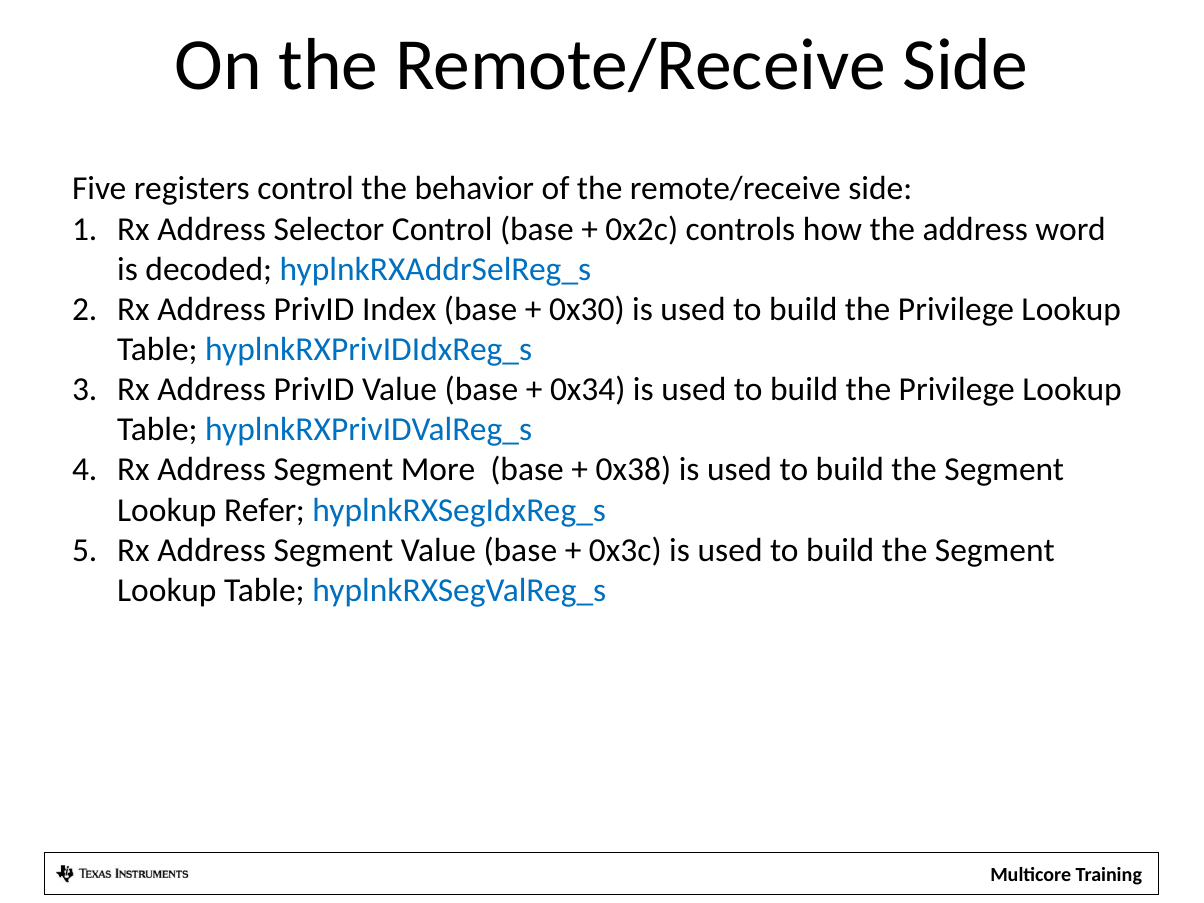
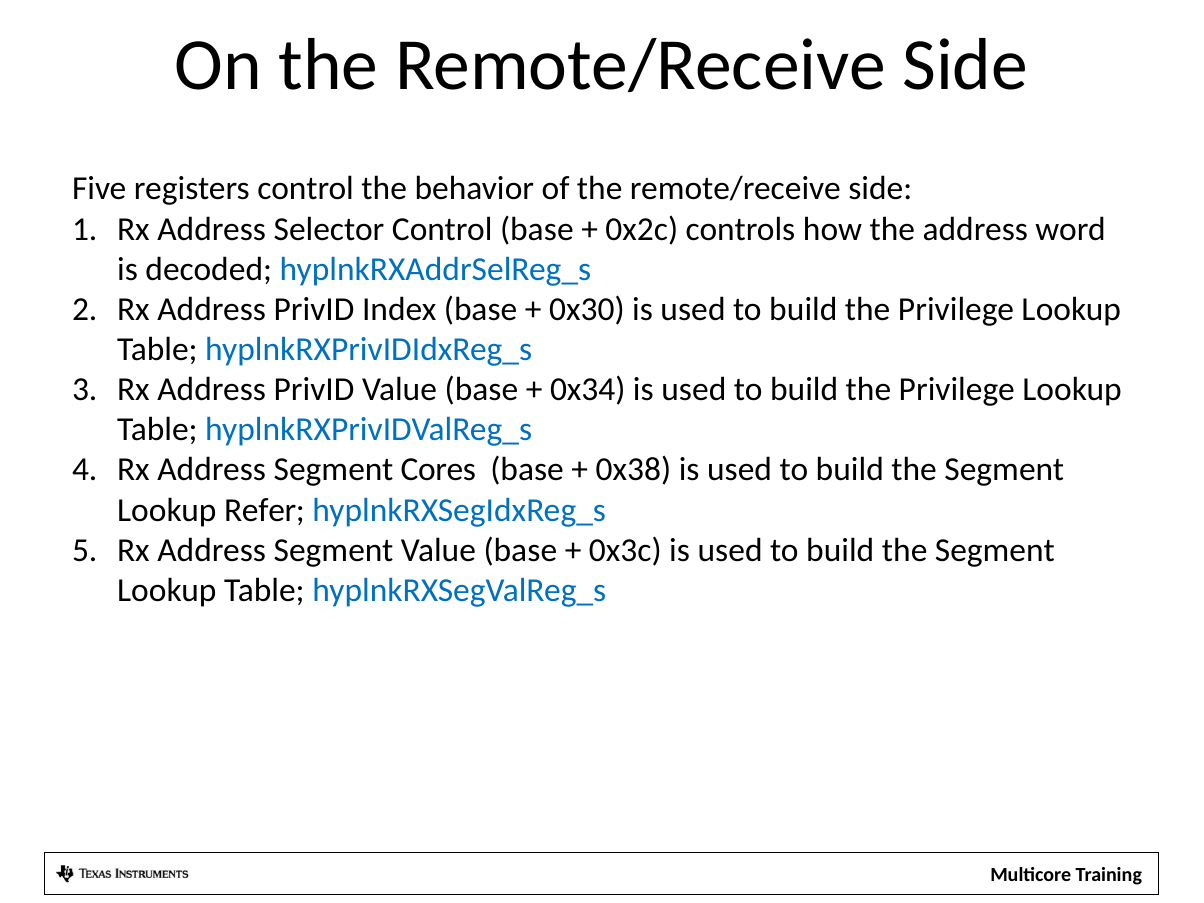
More: More -> Cores
